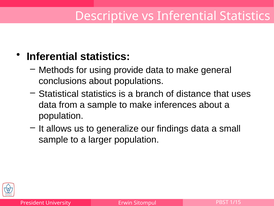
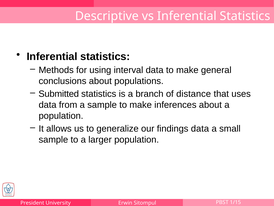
provide: provide -> interval
Statistical: Statistical -> Submitted
